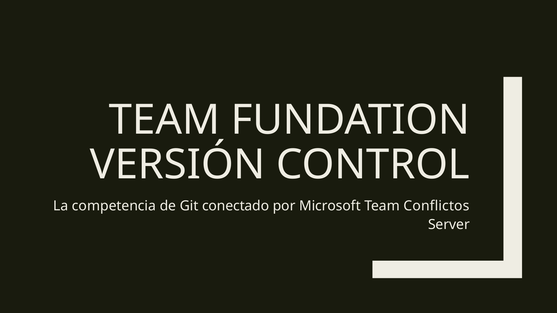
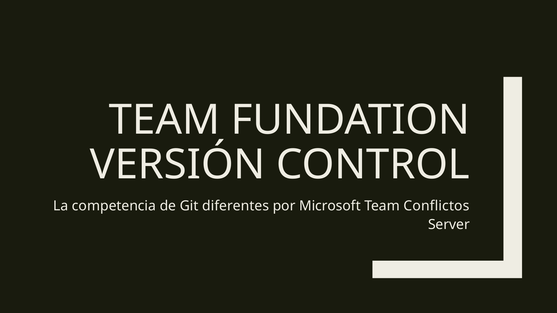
conectado: conectado -> diferentes
